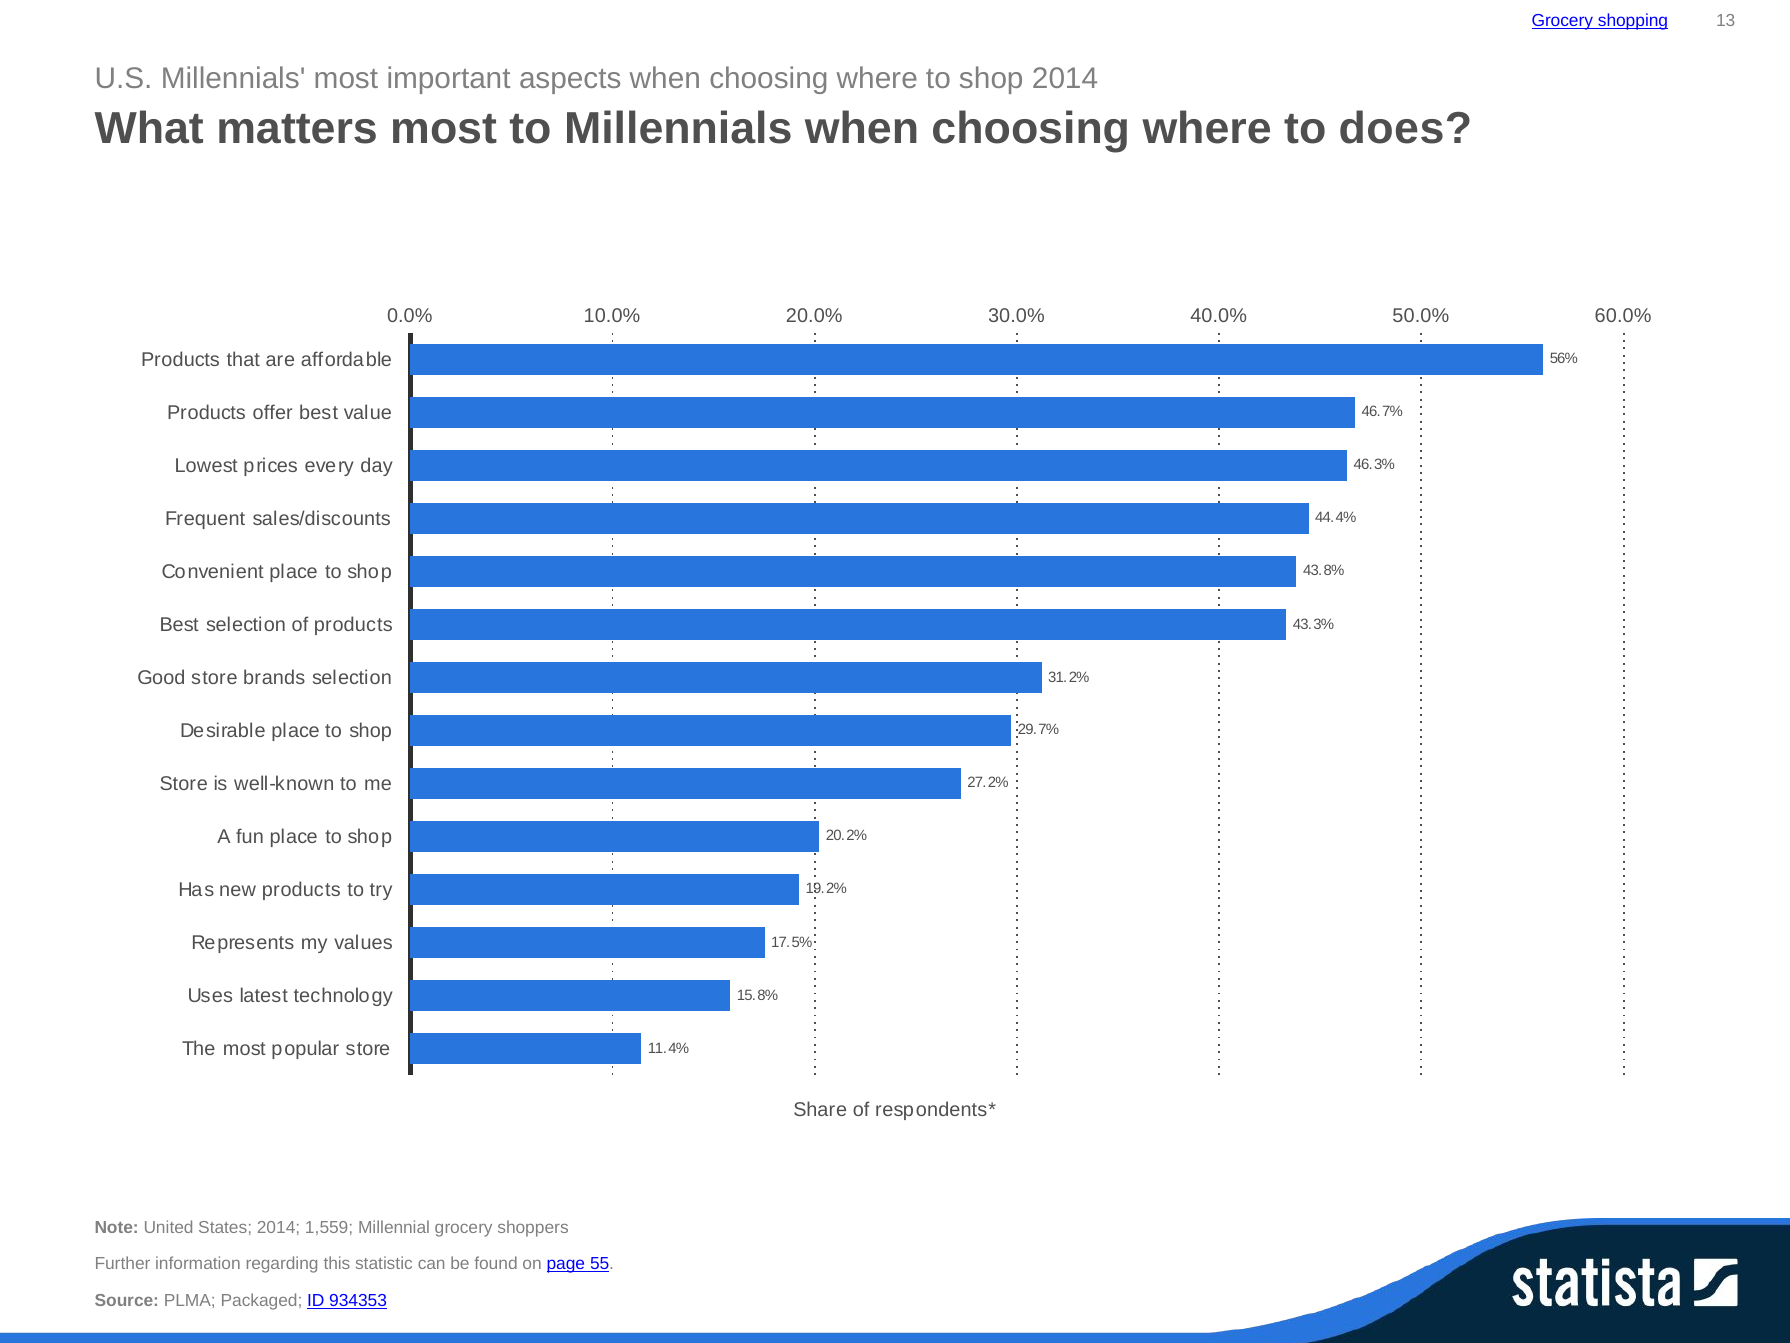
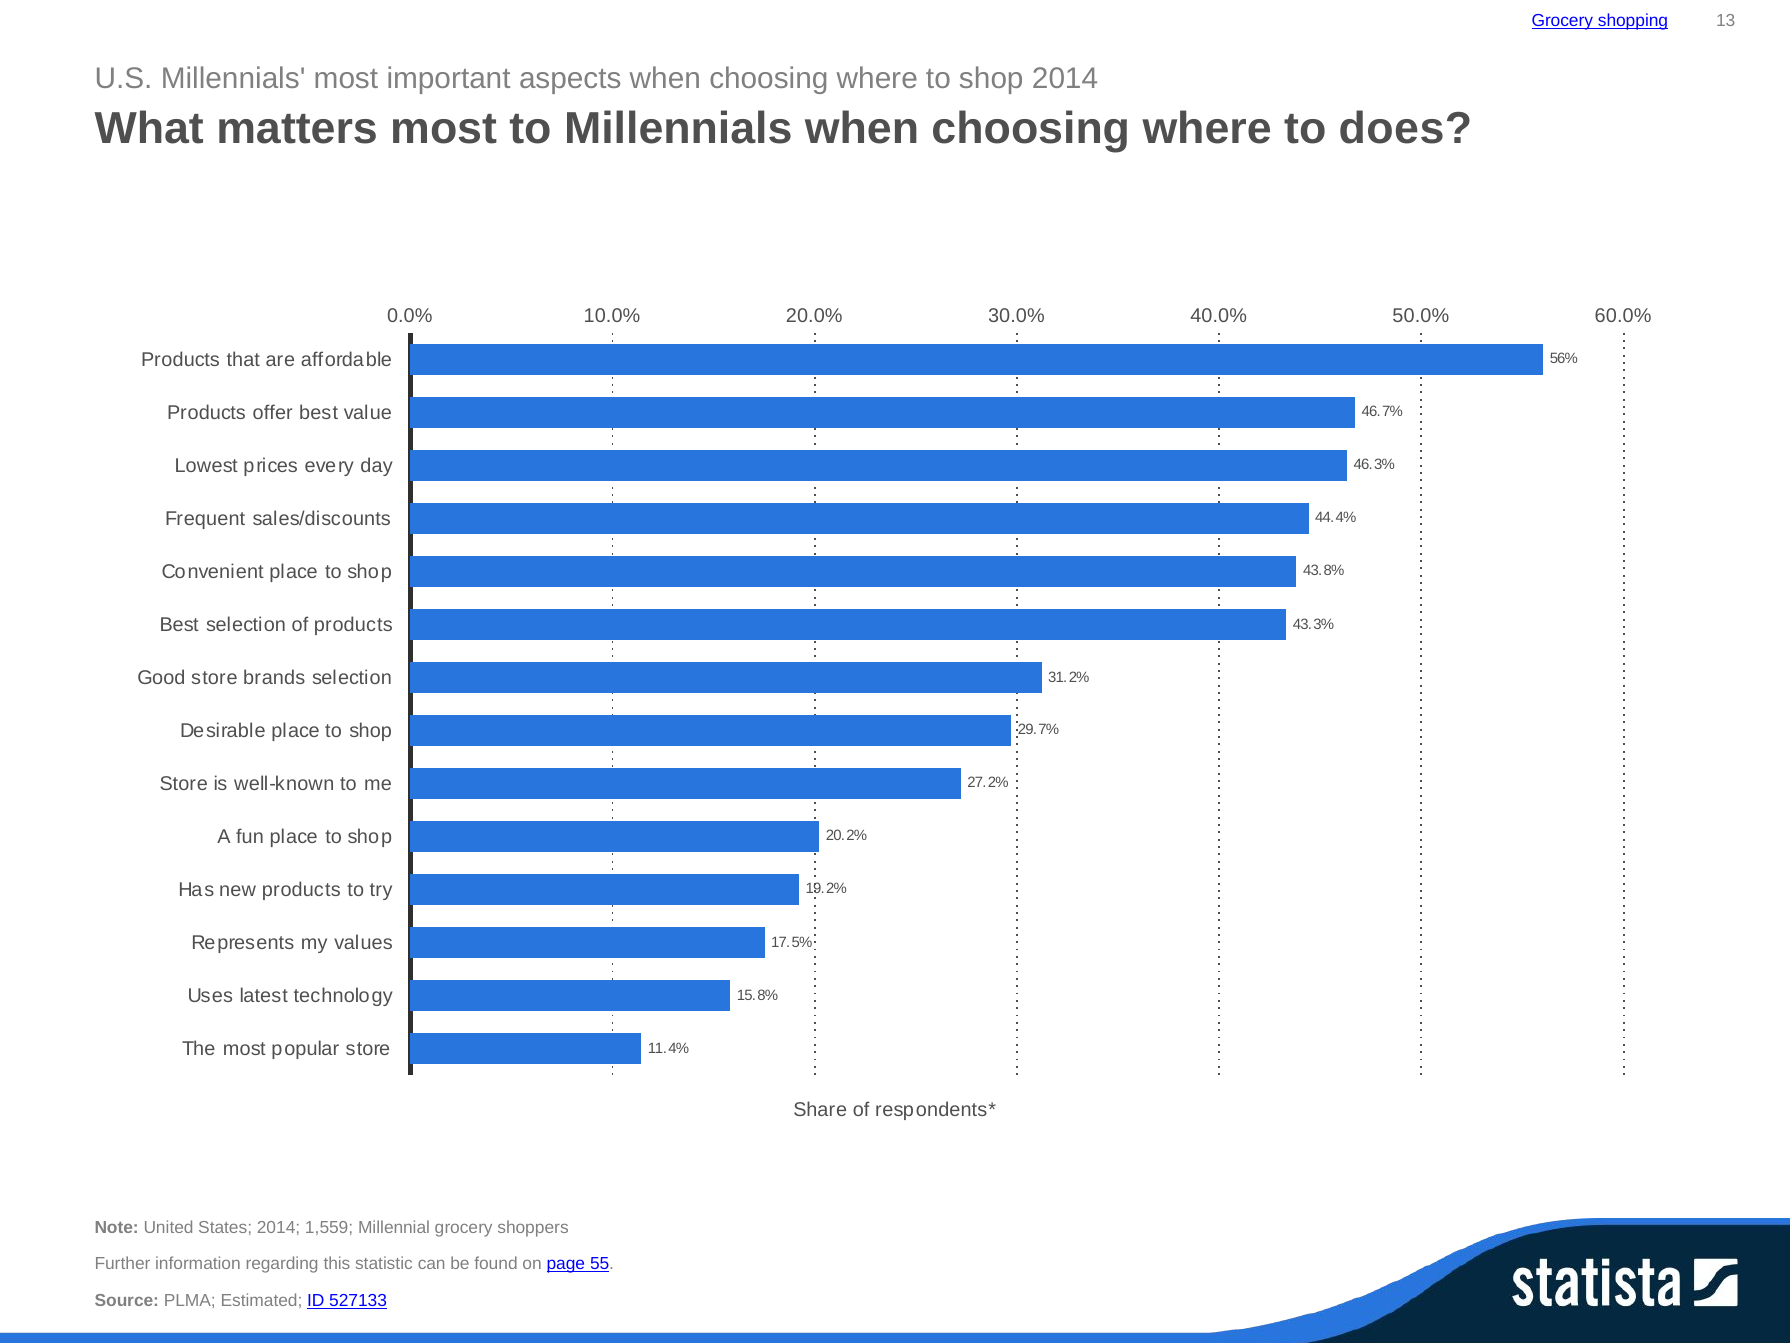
Packaged: Packaged -> Estimated
934353: 934353 -> 527133
